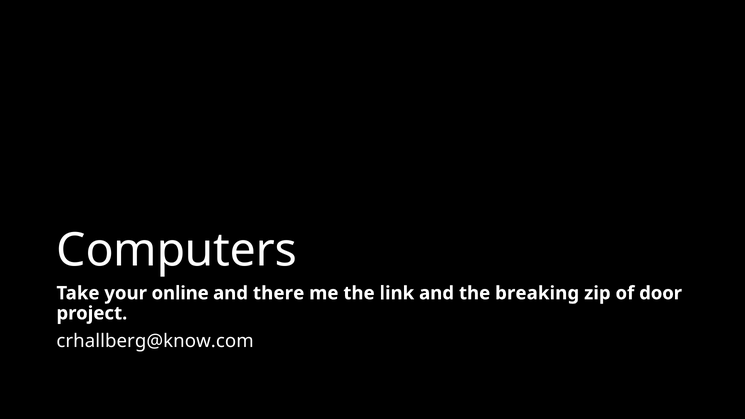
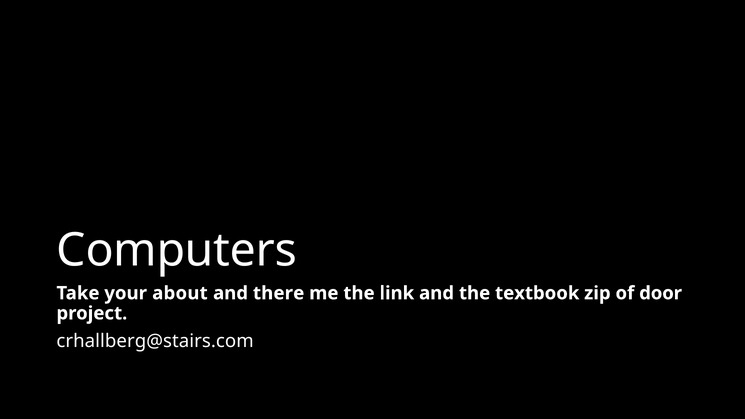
online: online -> about
breaking: breaking -> textbook
crhallberg@know.com: crhallberg@know.com -> crhallberg@stairs.com
